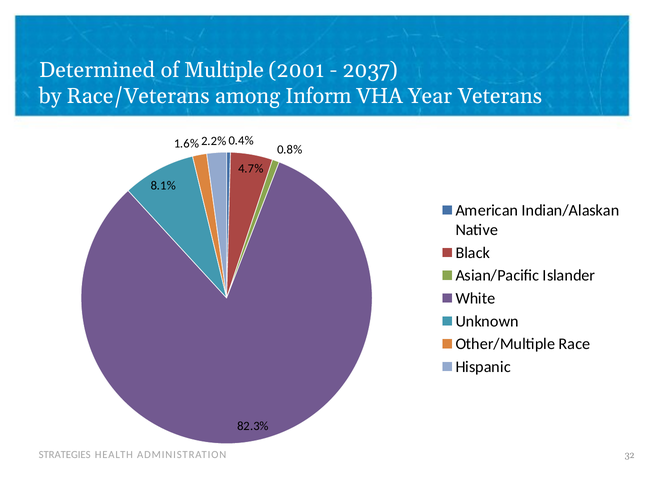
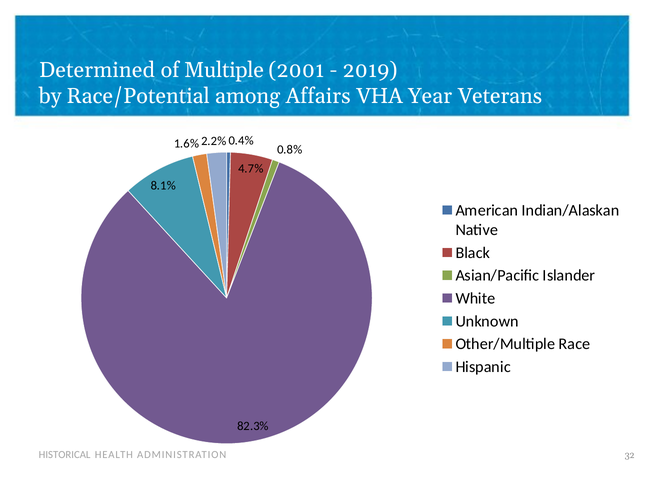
2037: 2037 -> 2019
Race/Veterans: Race/Veterans -> Race/Potential
Inform: Inform -> Affairs
STRATEGIES: STRATEGIES -> HISTORICAL
